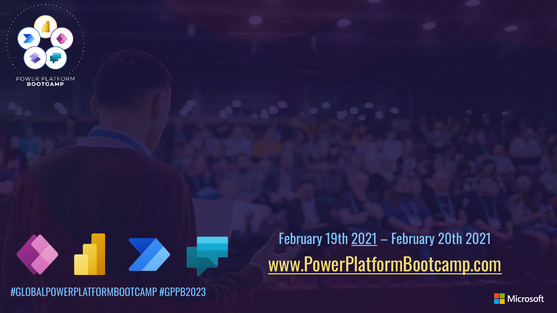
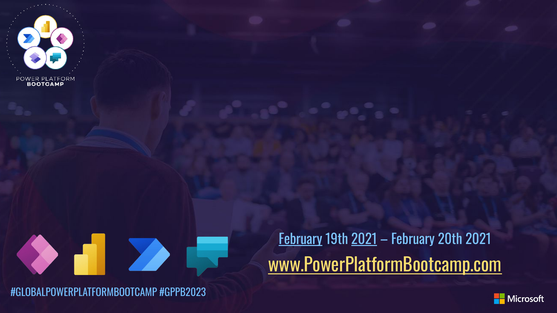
February at (300, 240) underline: none -> present
